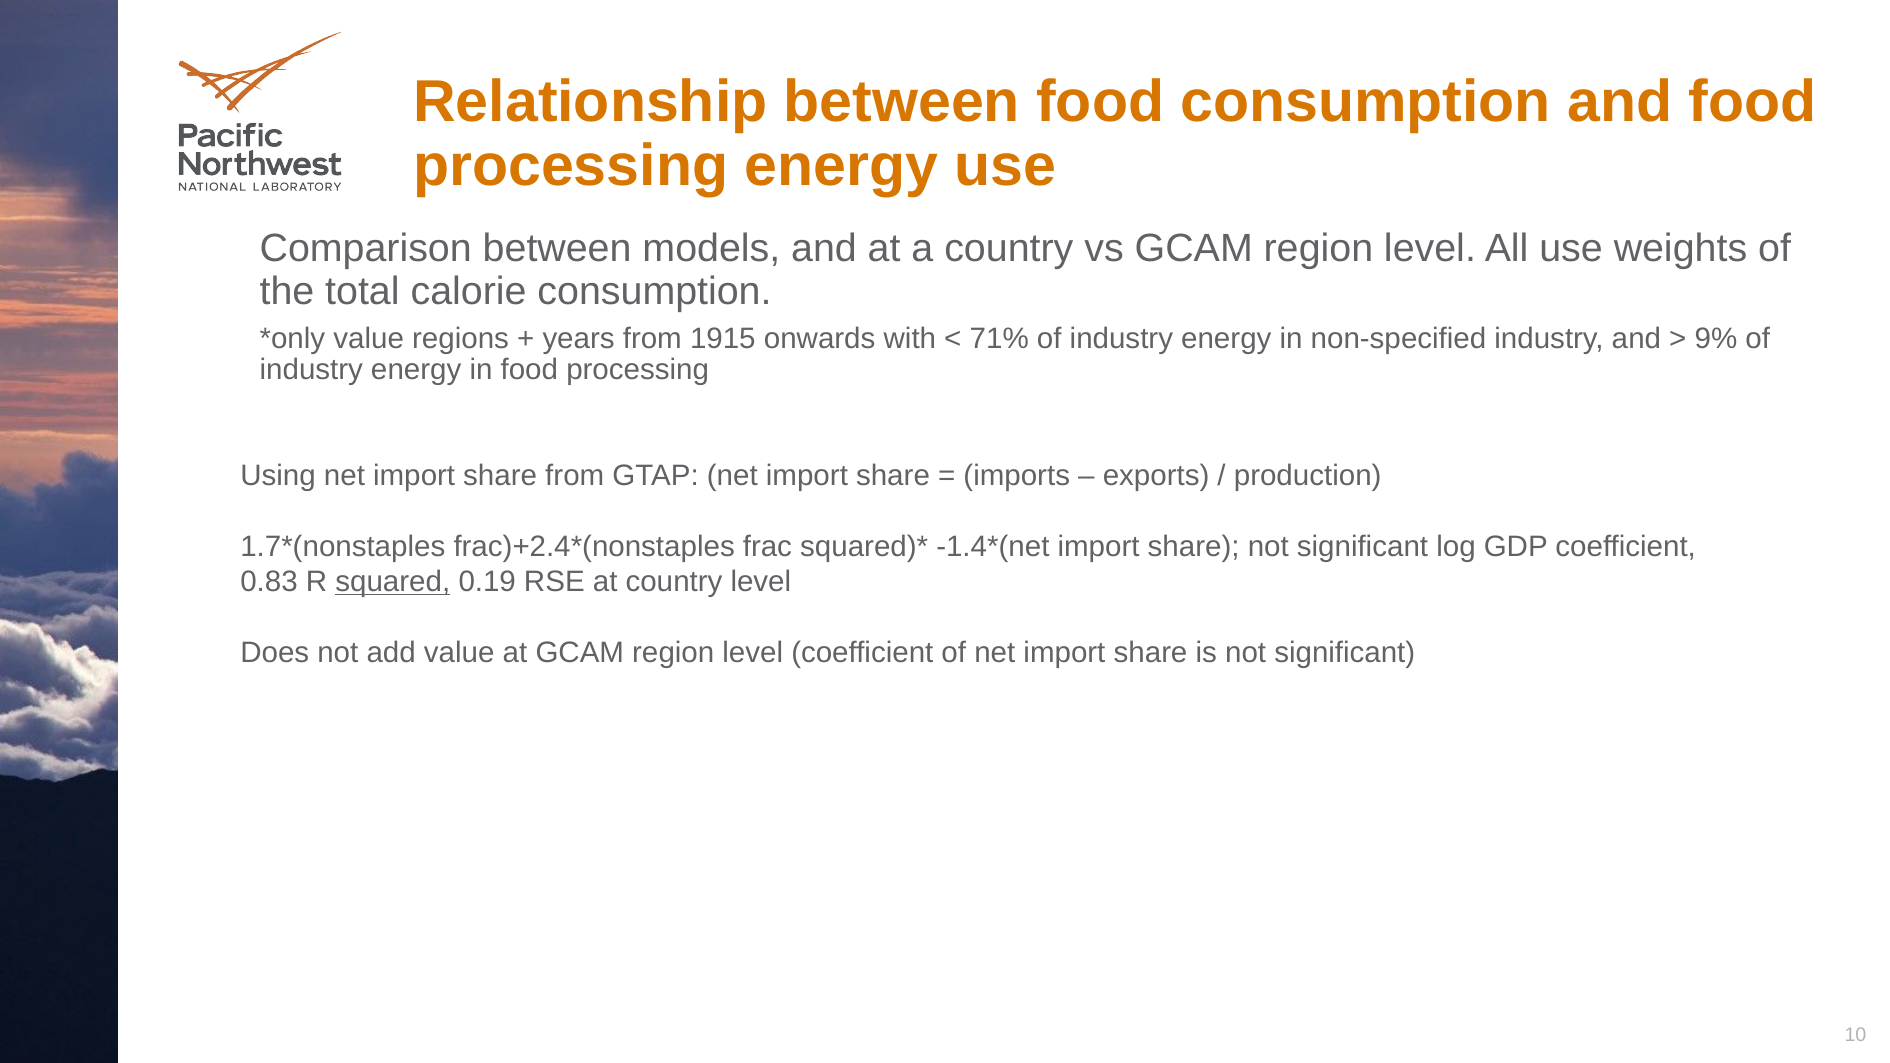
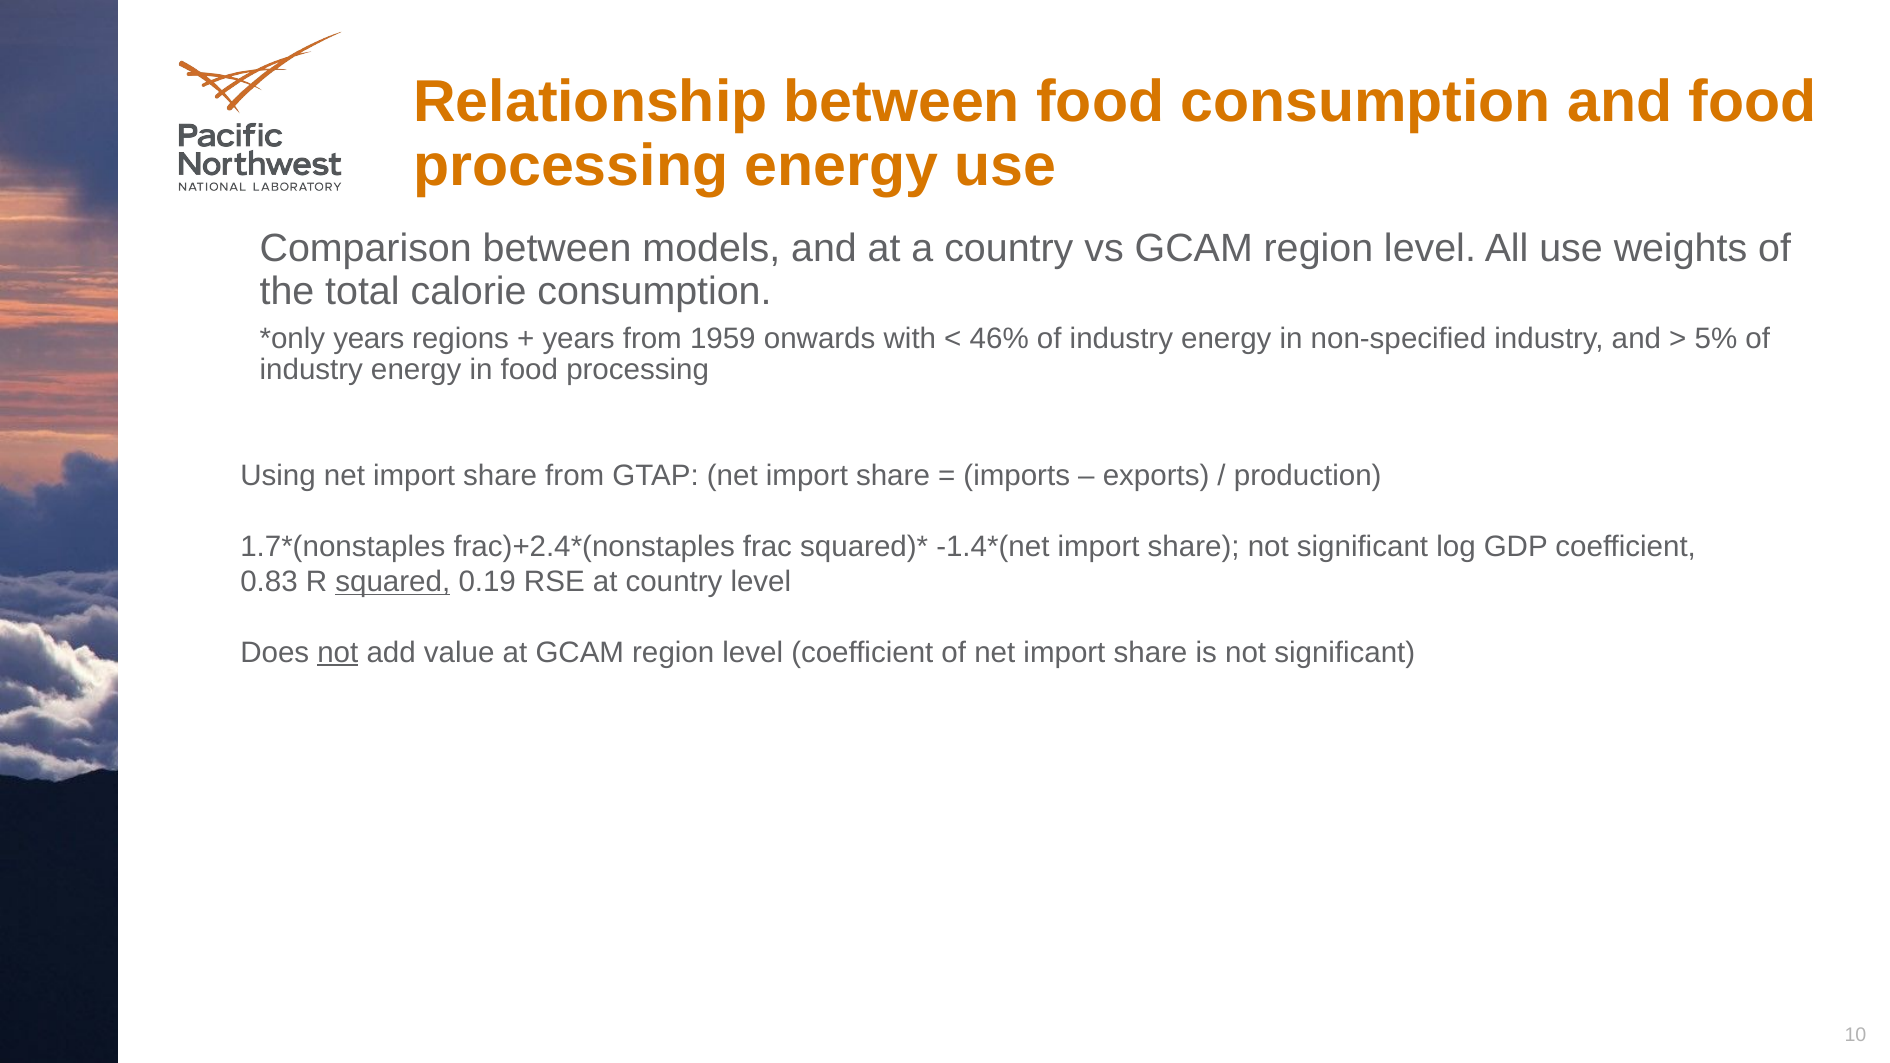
value at (369, 338): value -> years
1915: 1915 -> 1959
71%: 71% -> 46%
9%: 9% -> 5%
not at (338, 653) underline: none -> present
